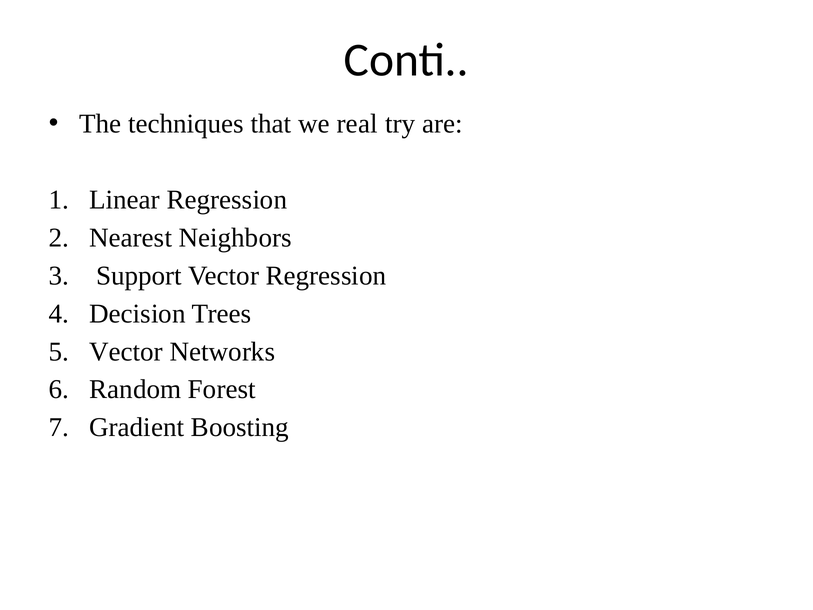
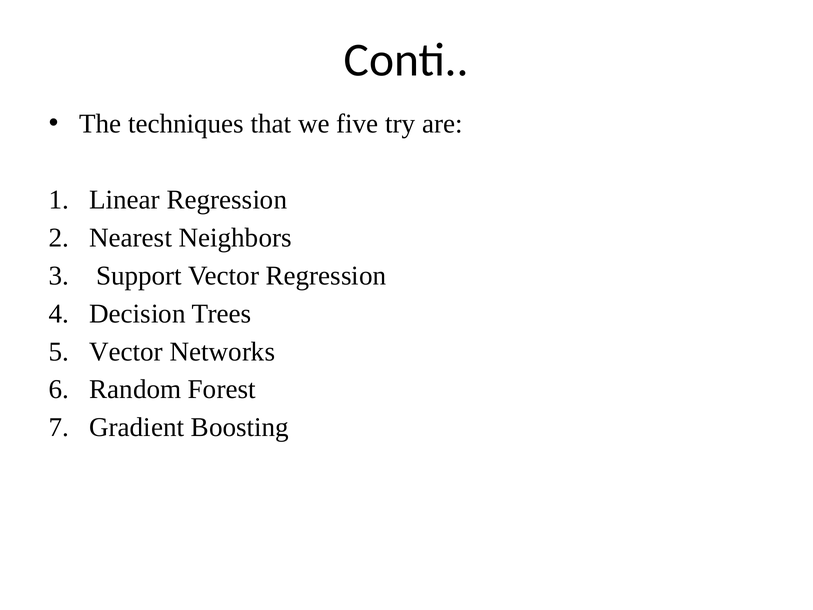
real: real -> five
